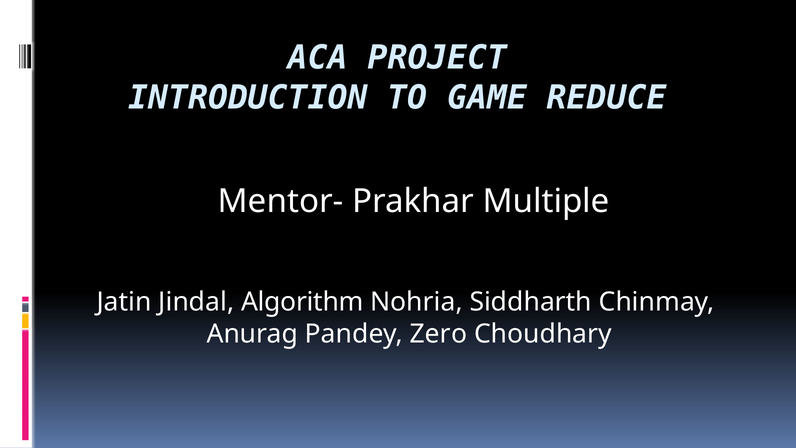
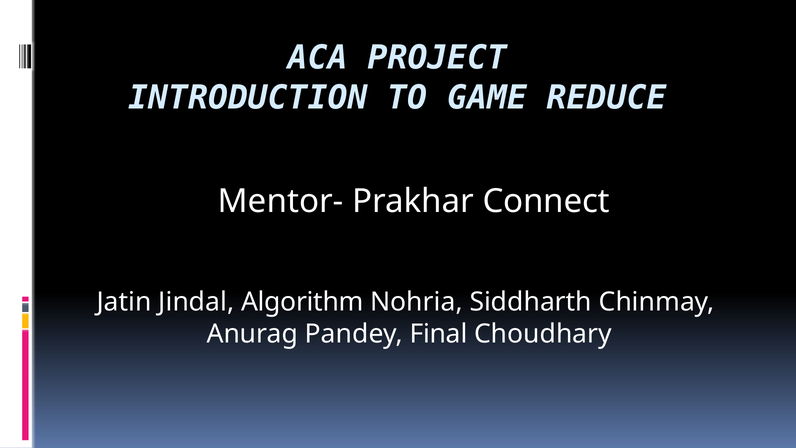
Multiple: Multiple -> Connect
Zero: Zero -> Final
